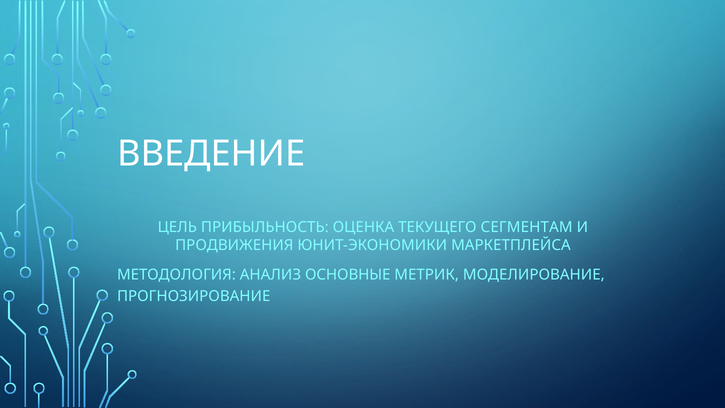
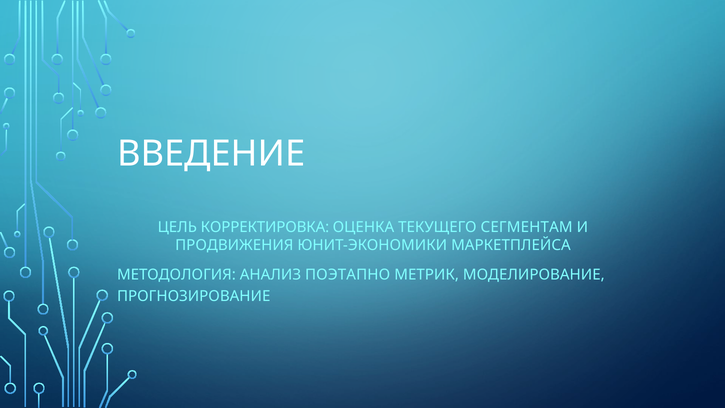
ПРИБЫЛЬНОСТЬ: ПРИБЫЛЬНОСТЬ -> КОРРЕКТИРОВКА
ОСНОВНЫЕ: ОСНОВНЫЕ -> ПОЭТАПНО
